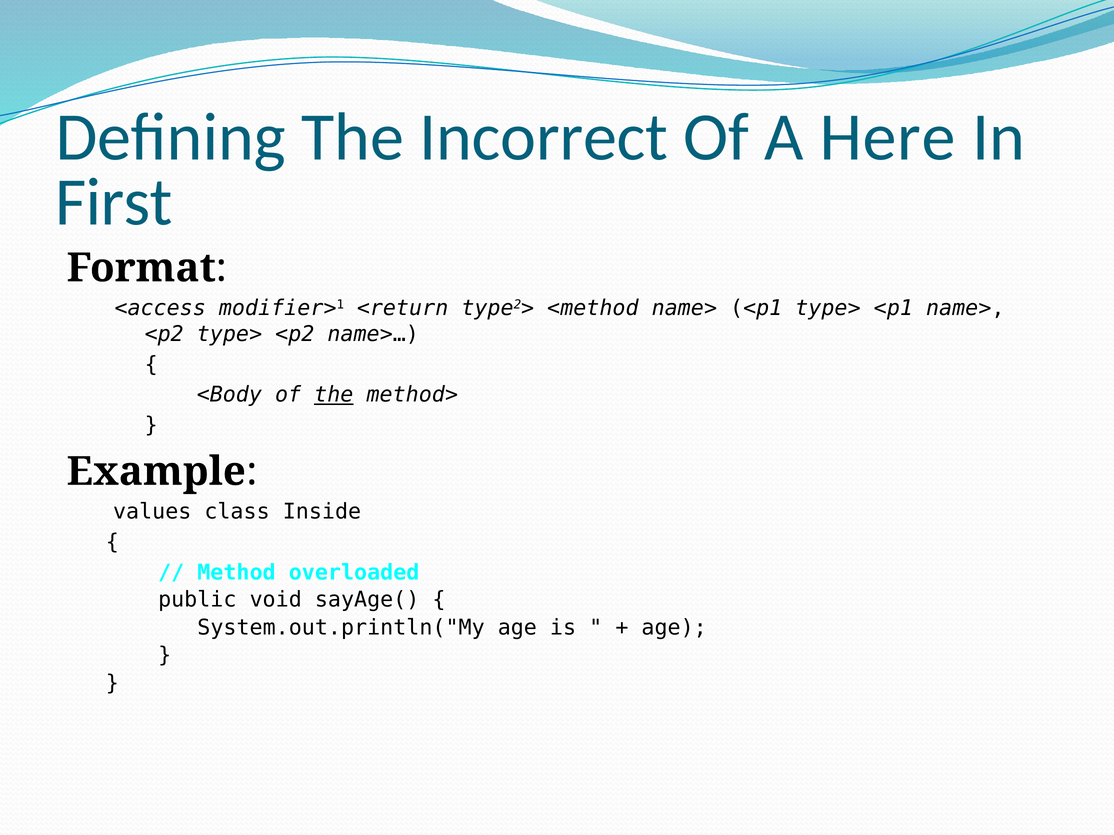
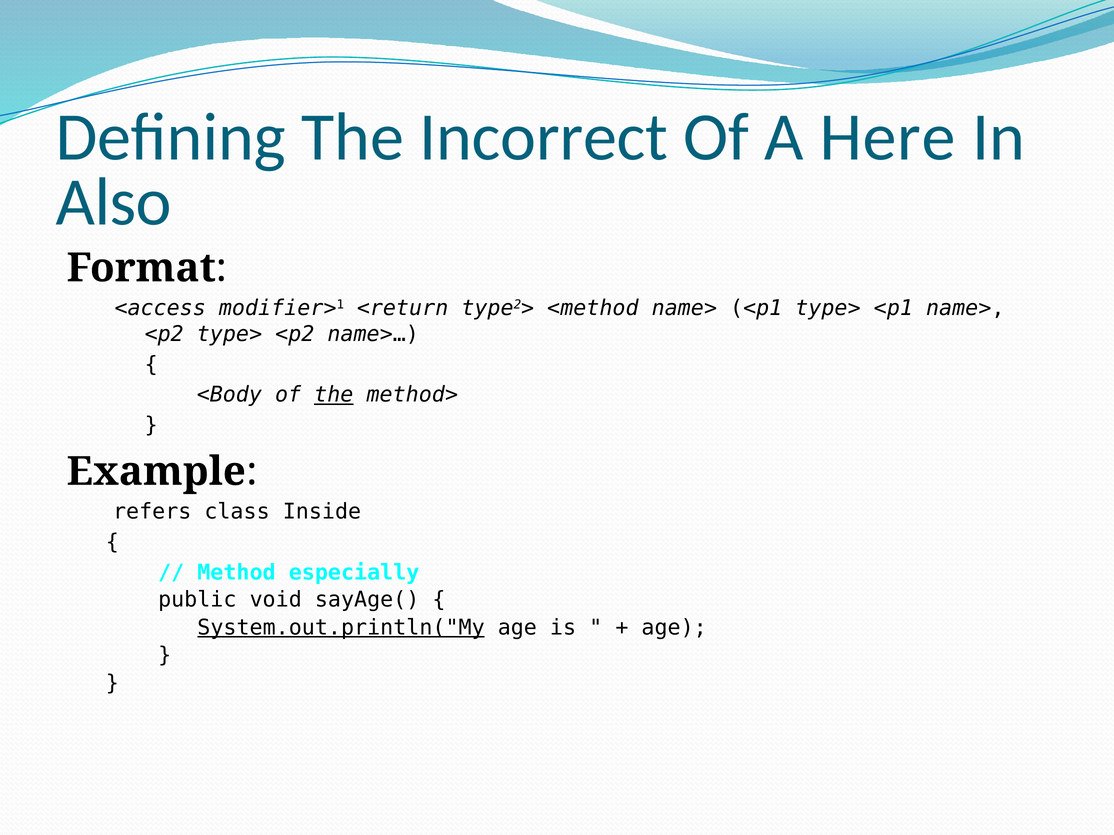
First: First -> Also
values: values -> refers
overloaded: overloaded -> especially
System.out.println("My underline: none -> present
